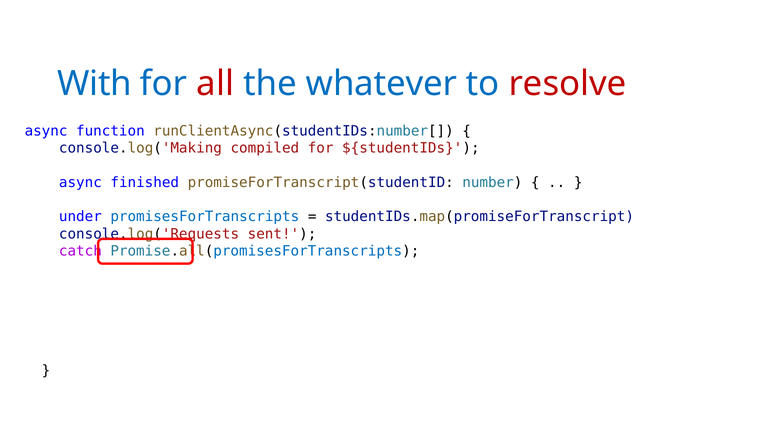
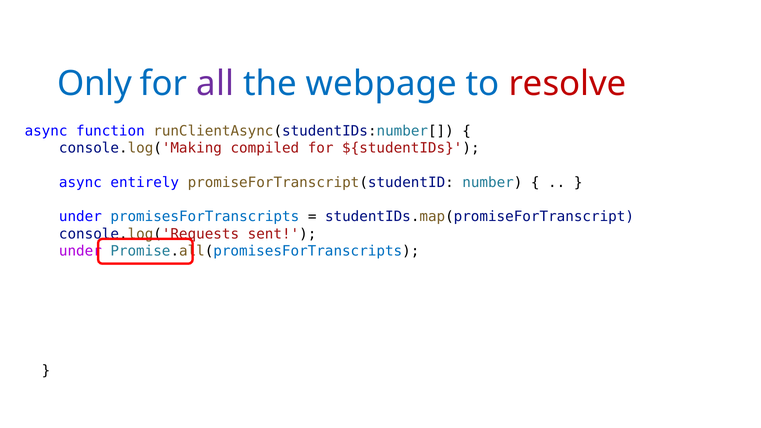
With: With -> Only
all colour: red -> purple
whatever: whatever -> webpage
finished: finished -> entirely
catch at (80, 251): catch -> under
